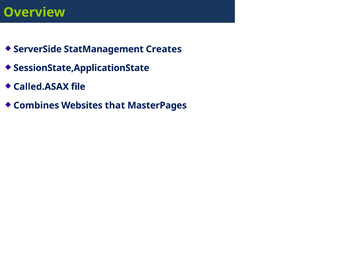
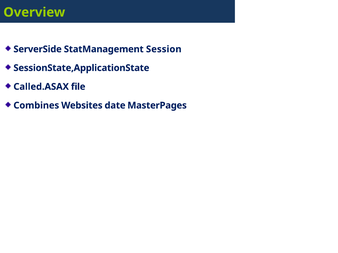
Creates: Creates -> Session
that: that -> date
